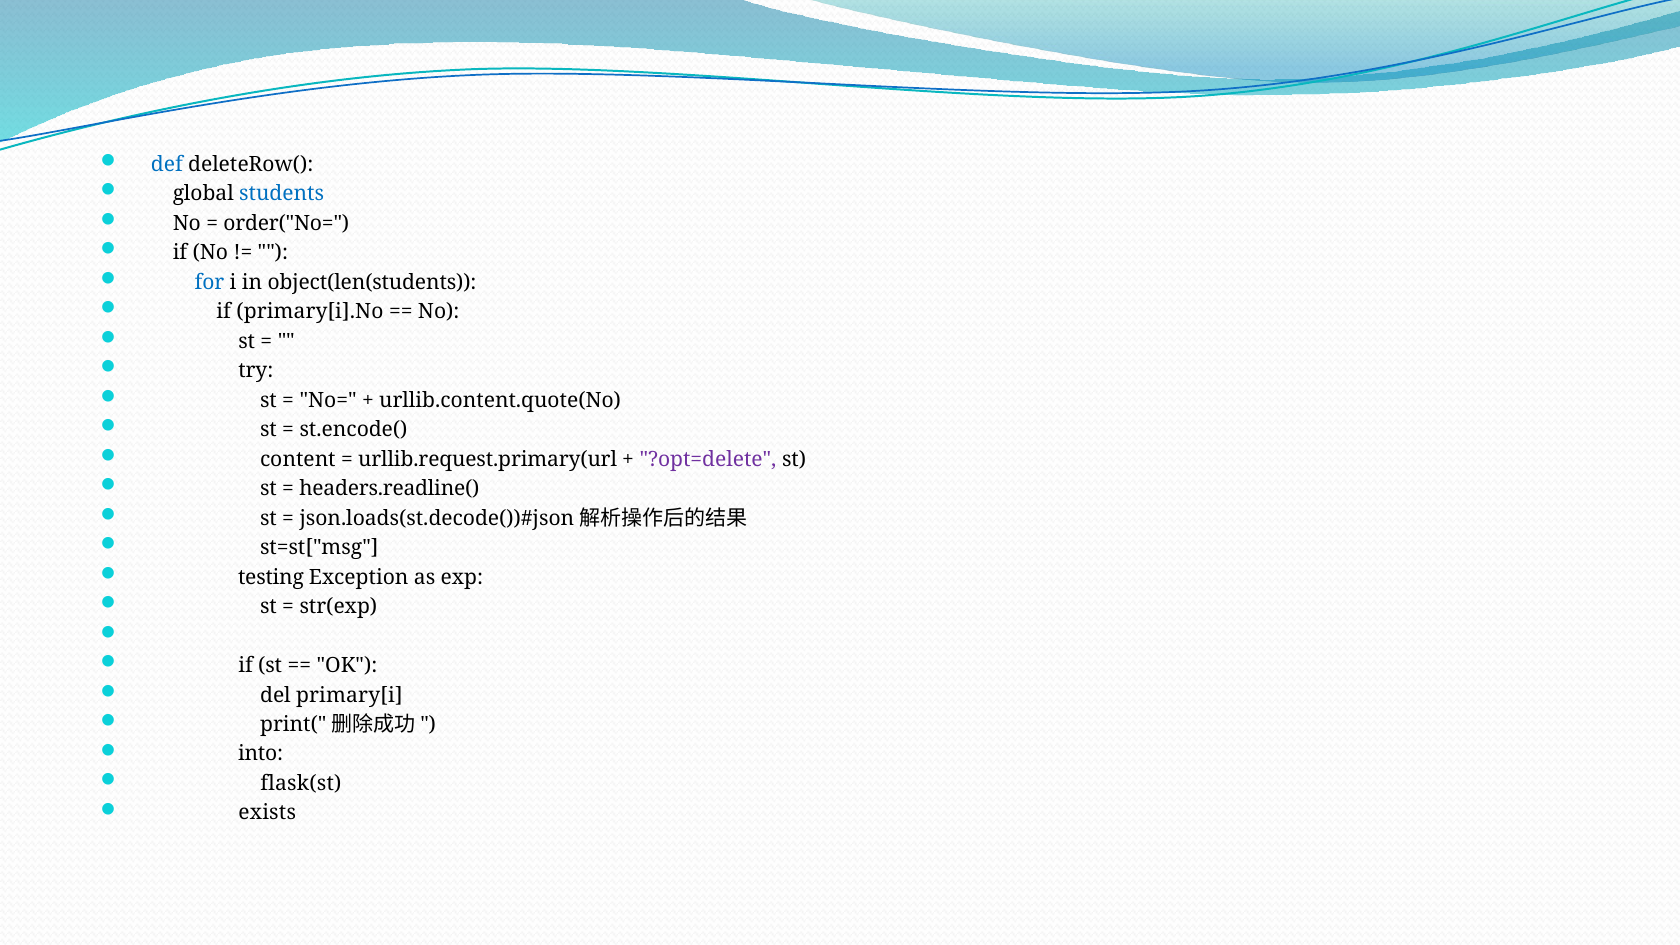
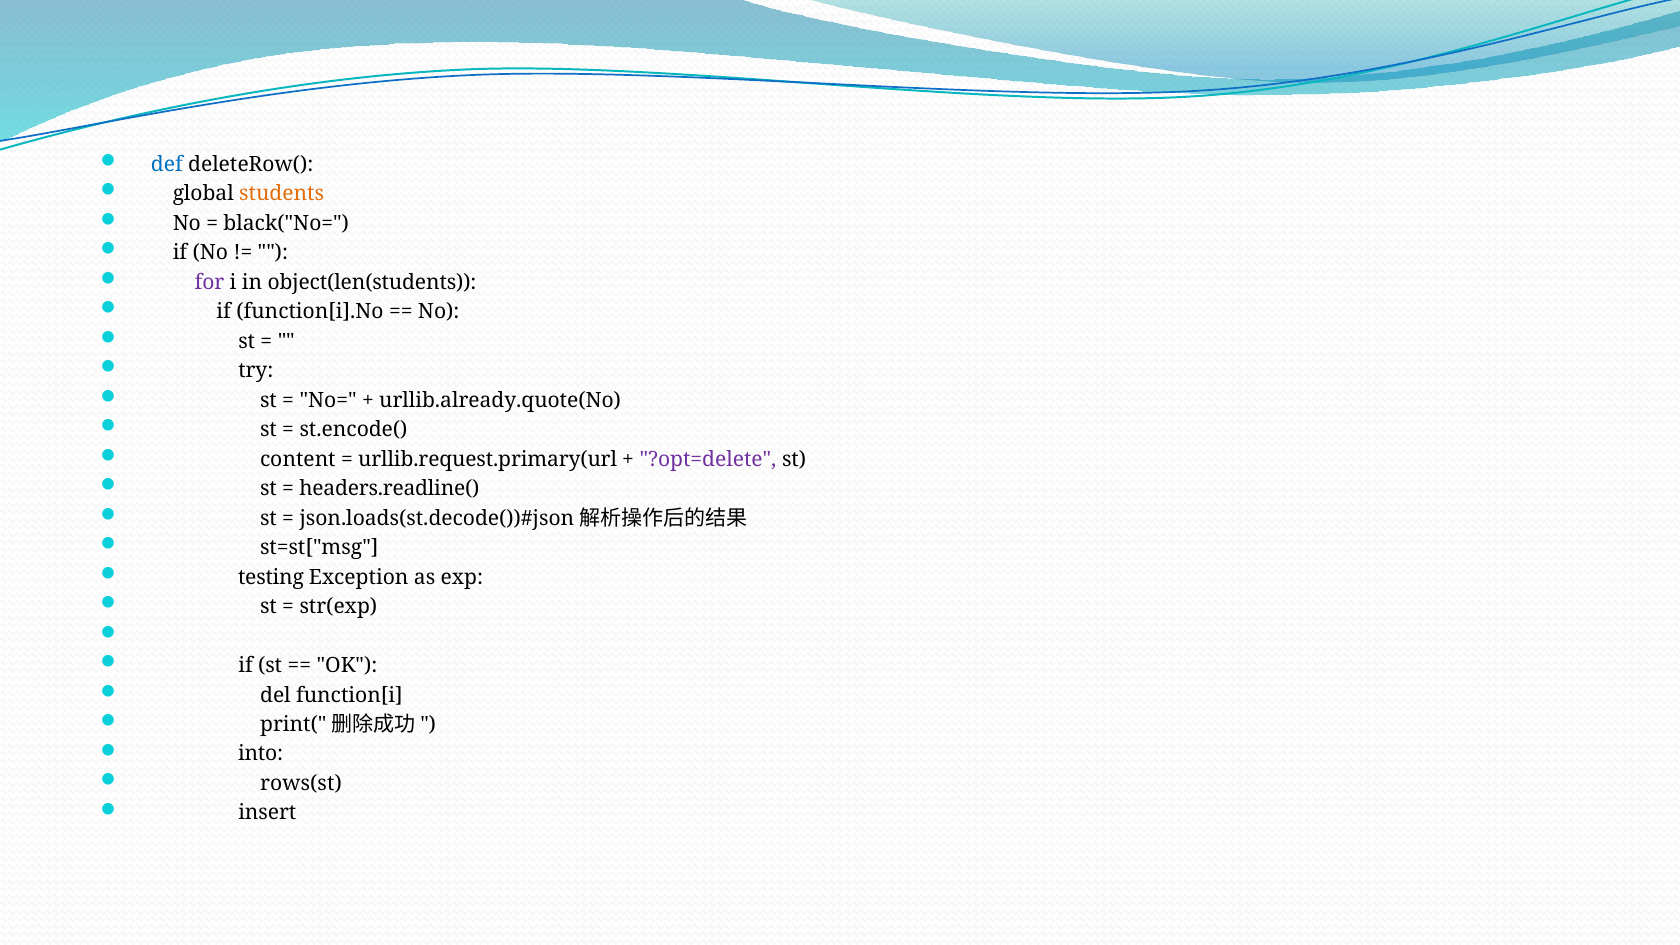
students colour: blue -> orange
order("No=: order("No= -> black("No=
for colour: blue -> purple
primary[i].No: primary[i].No -> function[i].No
urllib.content.quote(No: urllib.content.quote(No -> urllib.already.quote(No
primary[i: primary[i -> function[i
flask(st: flask(st -> rows(st
exists: exists -> insert
